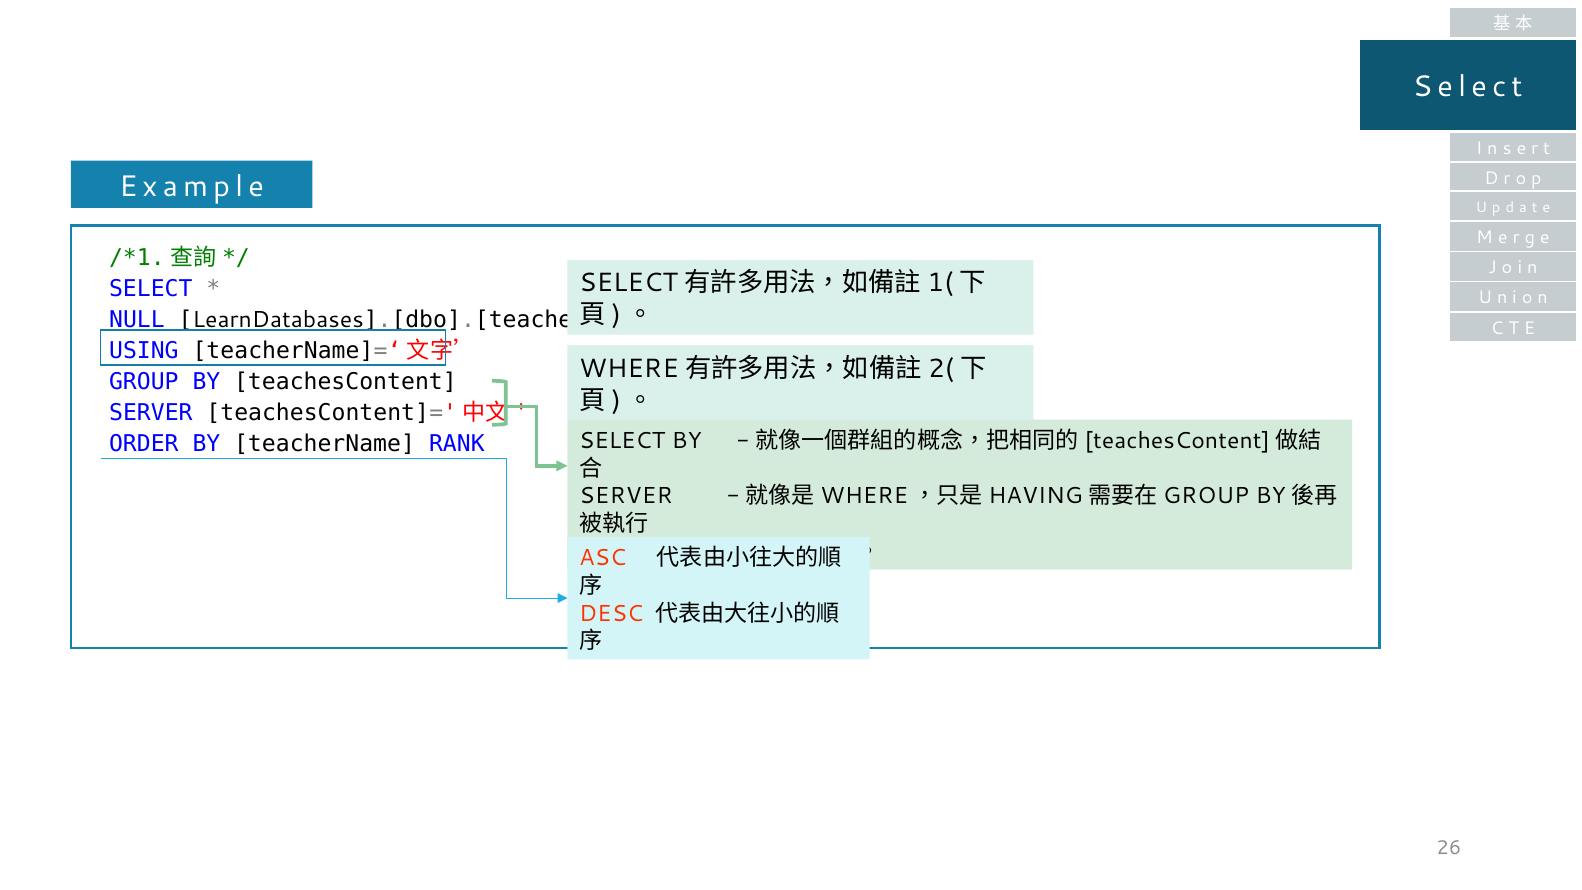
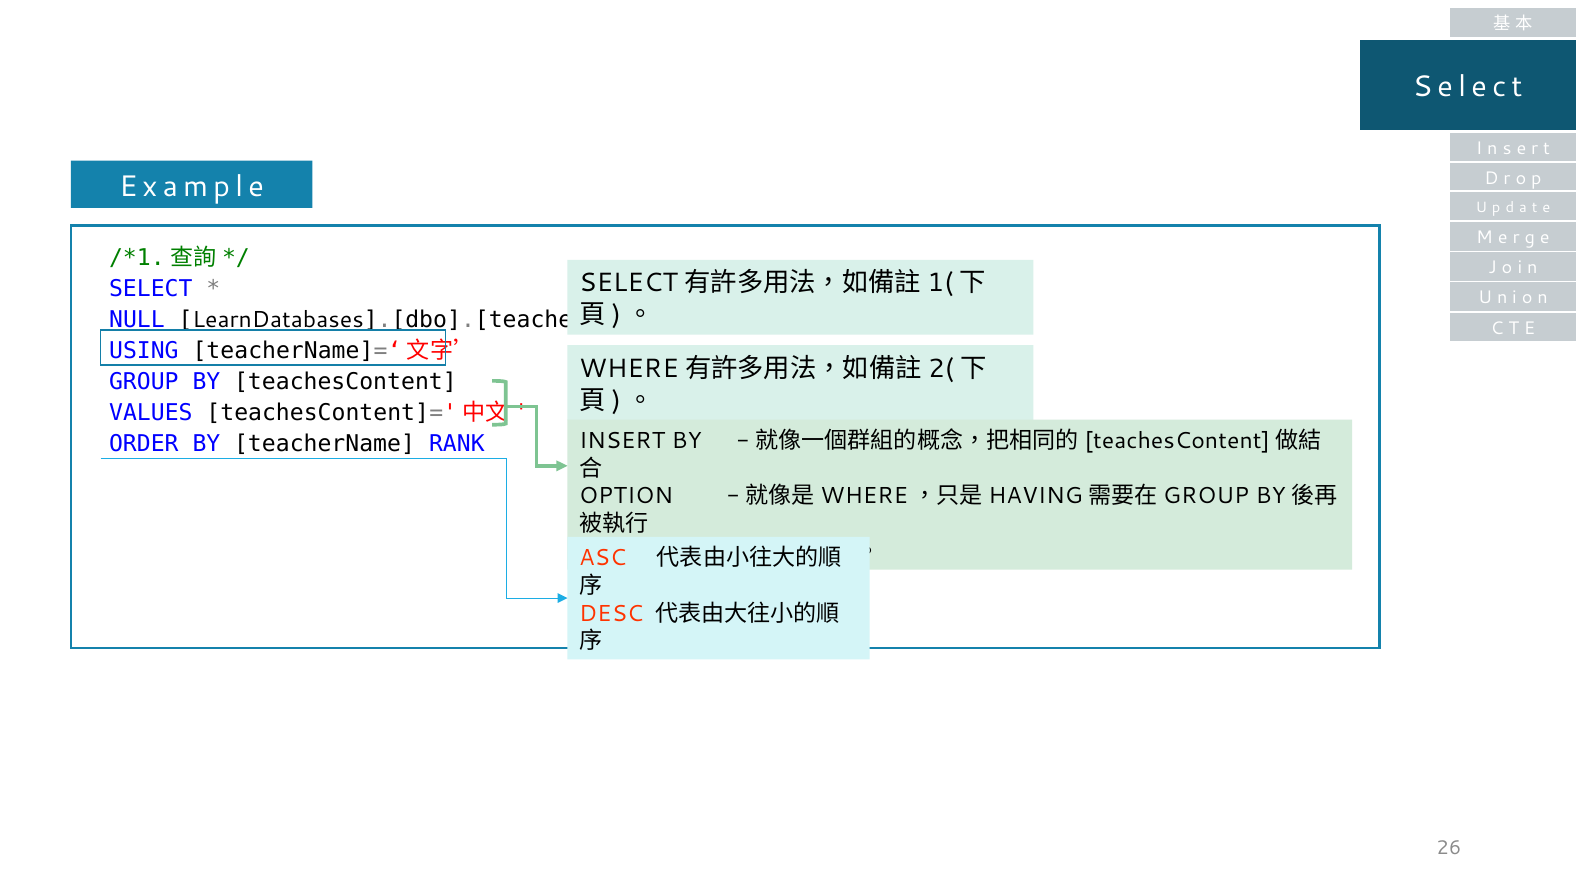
SERVER at (151, 413): SERVER -> VALUES
SELECT at (622, 441): SELECT -> INSERT
SERVER at (626, 496): SERVER -> OPTION
